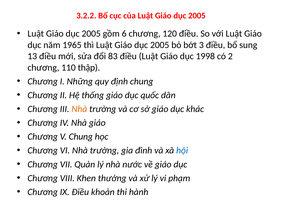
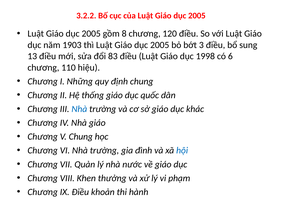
6: 6 -> 8
1965: 1965 -> 1903
2: 2 -> 6
thập: thập -> hiệu
Nhà at (79, 109) colour: orange -> blue
